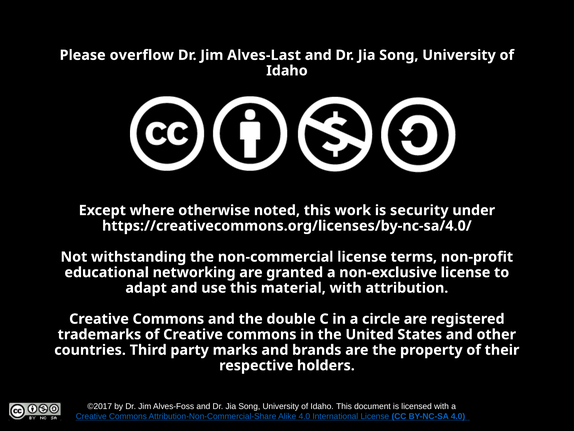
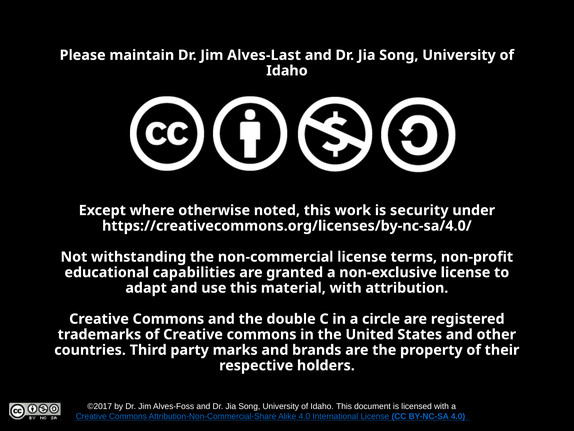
overflow: overflow -> maintain
networking: networking -> capabilities
